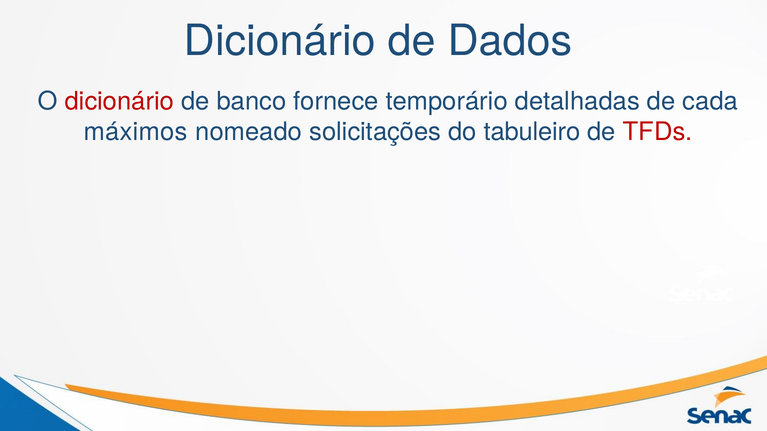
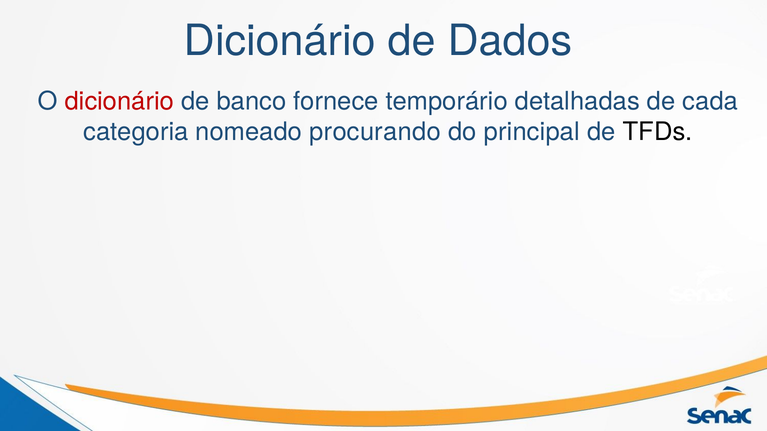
máximos: máximos -> categoria
solicitações: solicitações -> procurando
tabuleiro: tabuleiro -> principal
TFDs colour: red -> black
